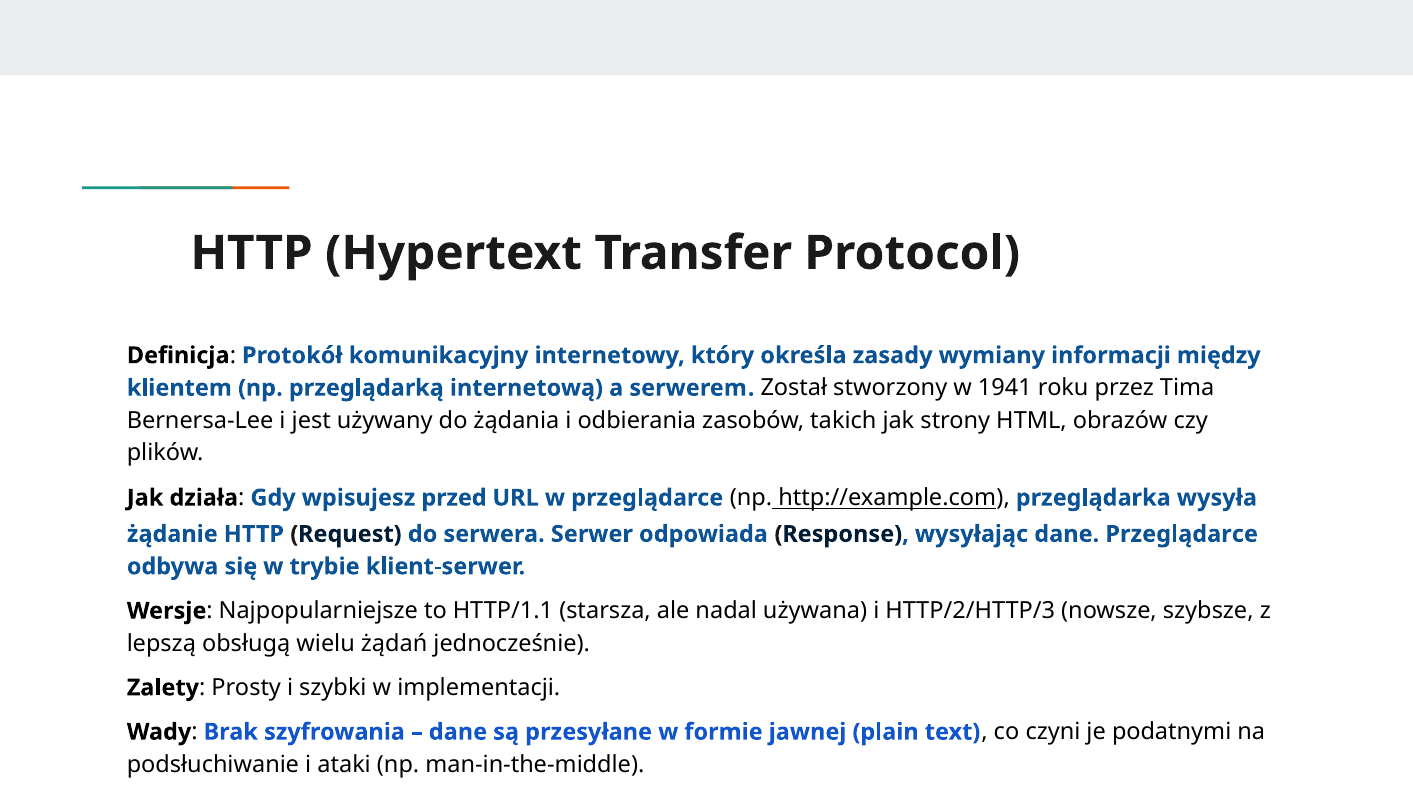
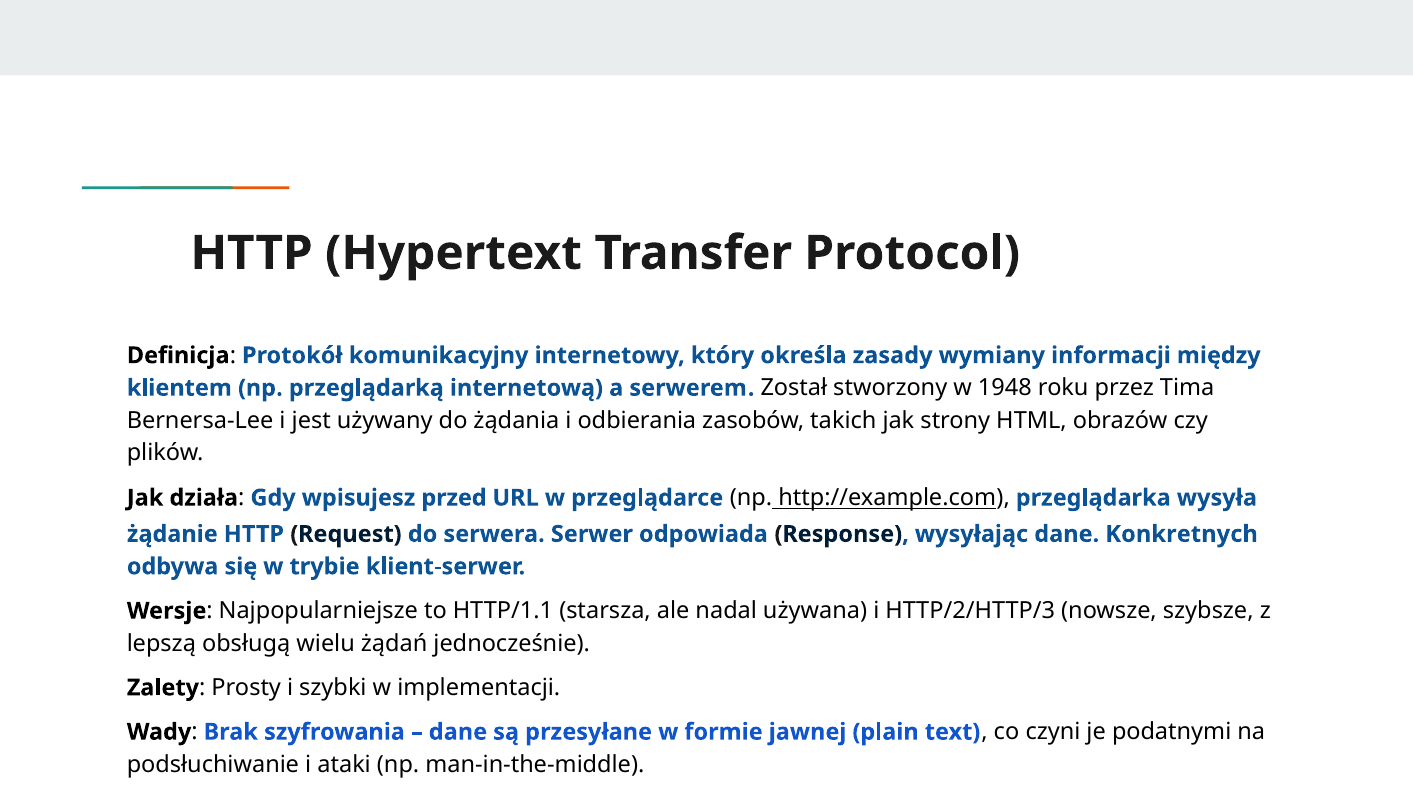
1941: 1941 -> 1948
dane Przeglądarce: Przeglądarce -> Konkretnych
